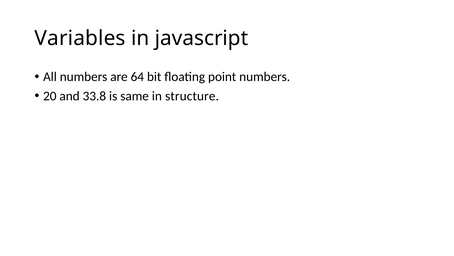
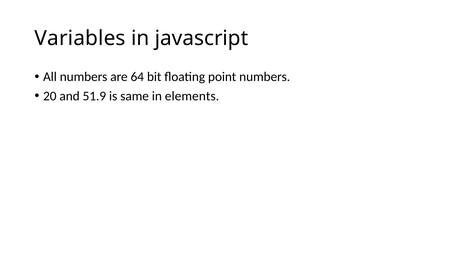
33.8: 33.8 -> 51.9
structure: structure -> elements
